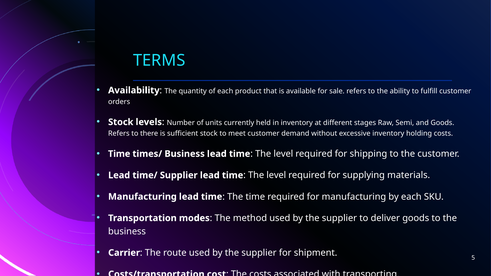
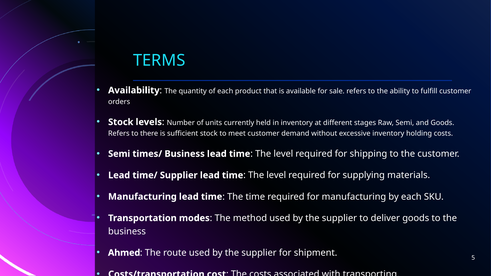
Time at (119, 154): Time -> Semi
Carrier: Carrier -> Ahmed
